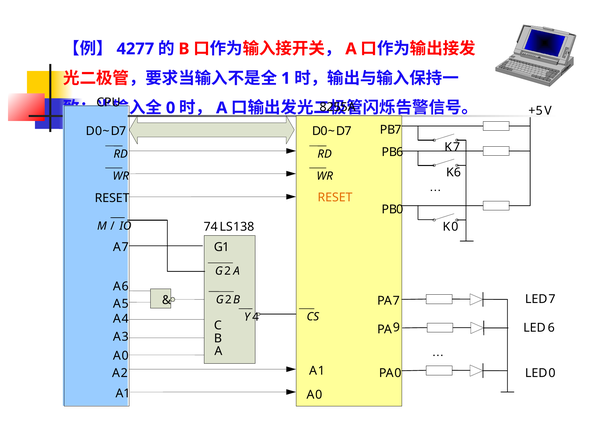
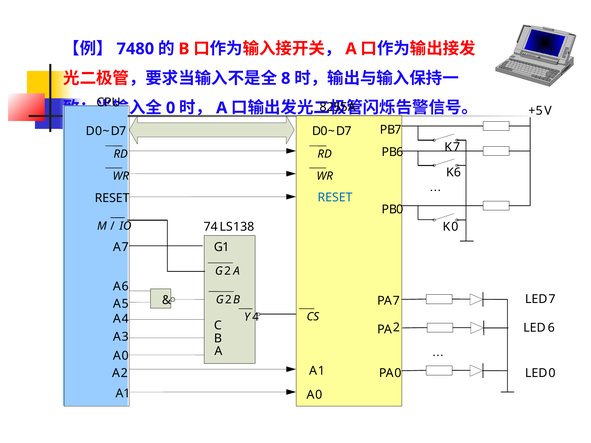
4277: 4277 -> 7480
1: 1 -> 8
RESET at (335, 198) colour: orange -> blue
9: 9 -> 2
